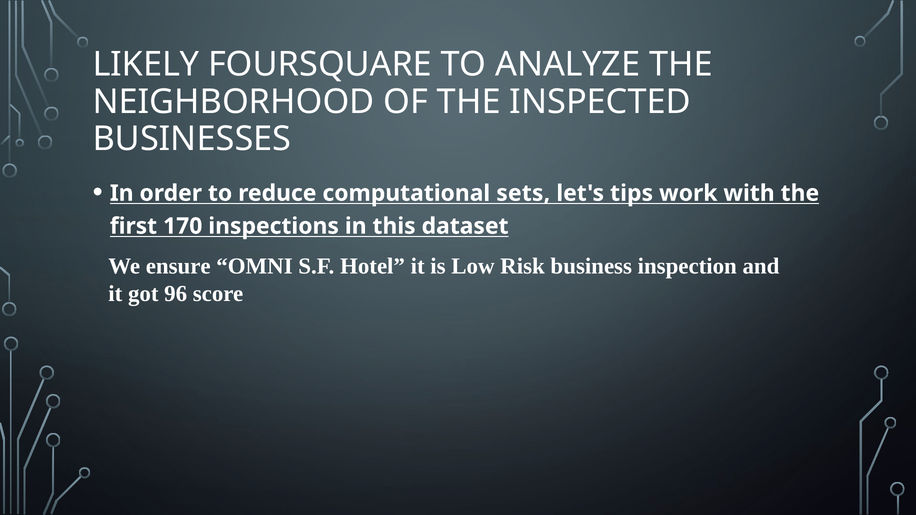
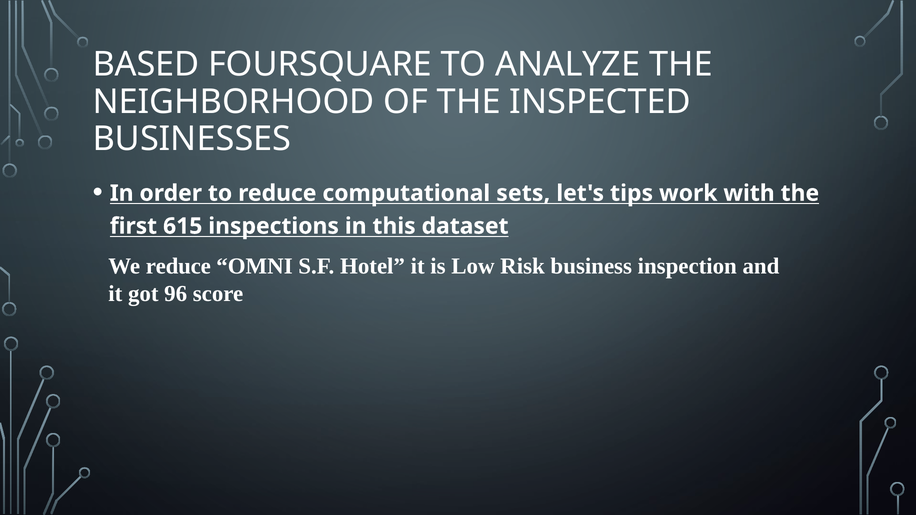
LIKELY: LIKELY -> BASED
170: 170 -> 615
We ensure: ensure -> reduce
